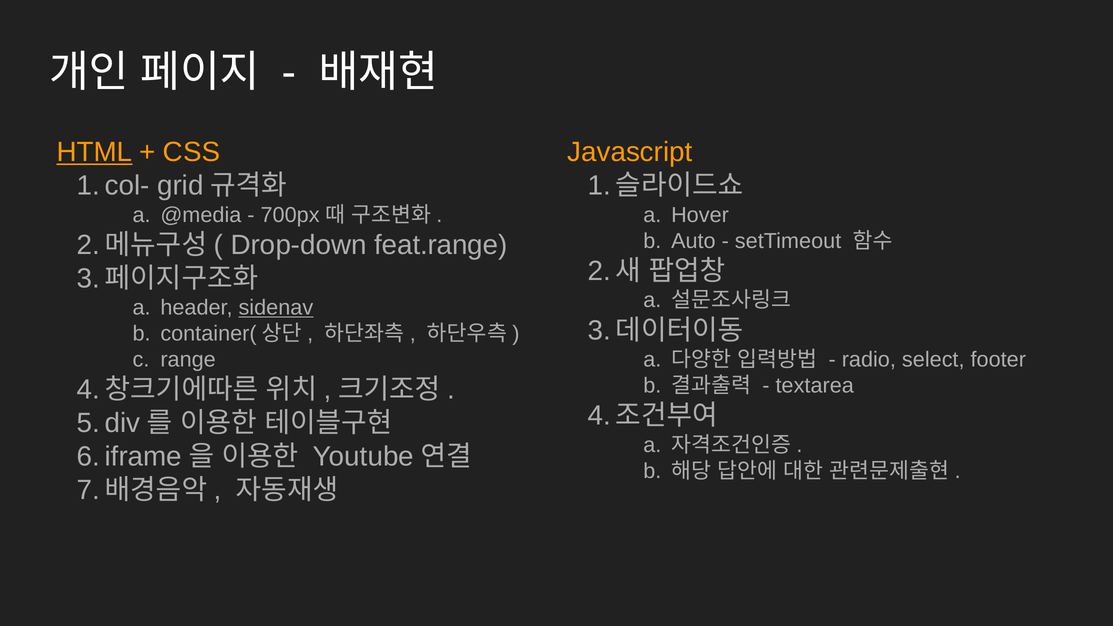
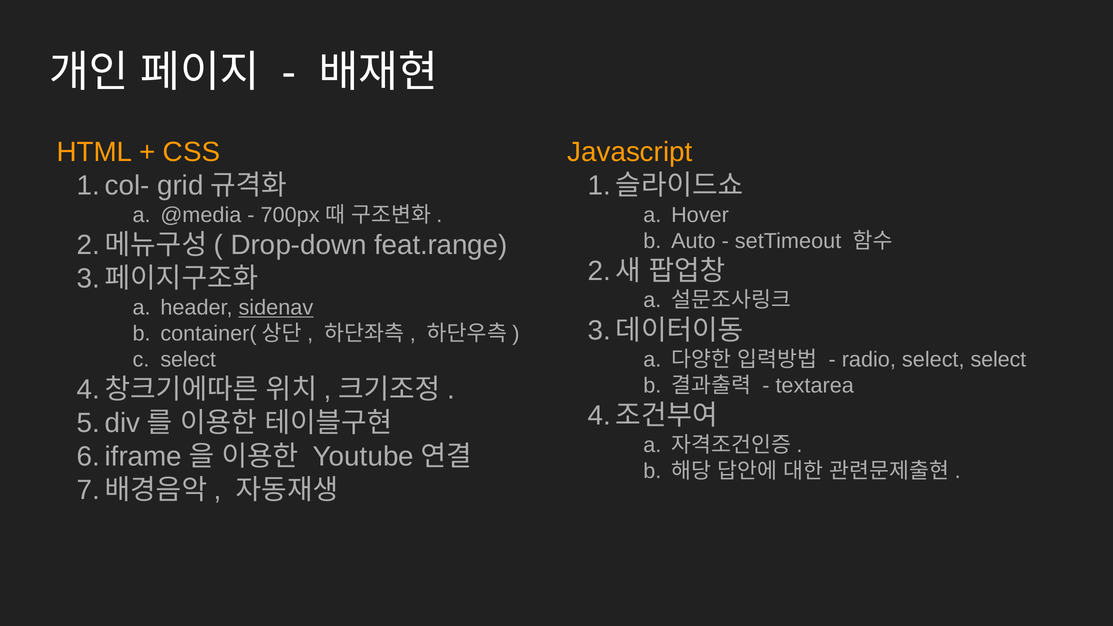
HTML underline: present -> none
range at (188, 360): range -> select
select footer: footer -> select
